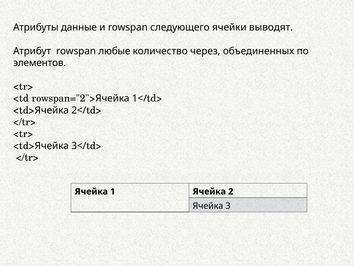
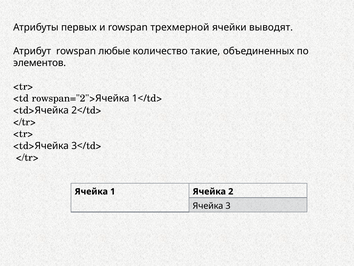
данные: данные -> первых
следующего: следующего -> трехмерной
через: через -> такие
